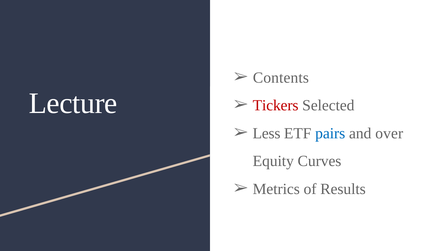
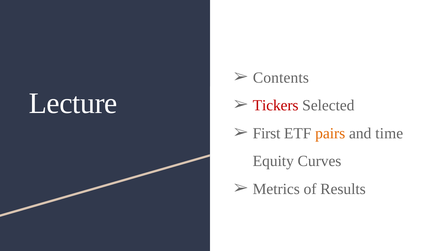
Less: Less -> First
pairs colour: blue -> orange
over: over -> time
